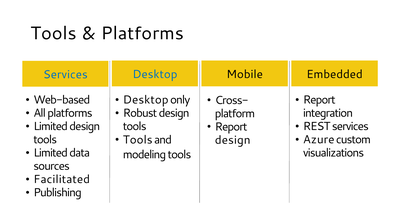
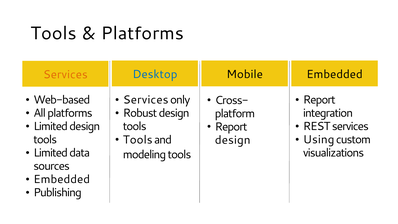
Services at (65, 75) colour: blue -> orange
Desktop at (146, 100): Desktop -> Services
Azure: Azure -> Using
Facilitated at (62, 179): Facilitated -> Embedded
